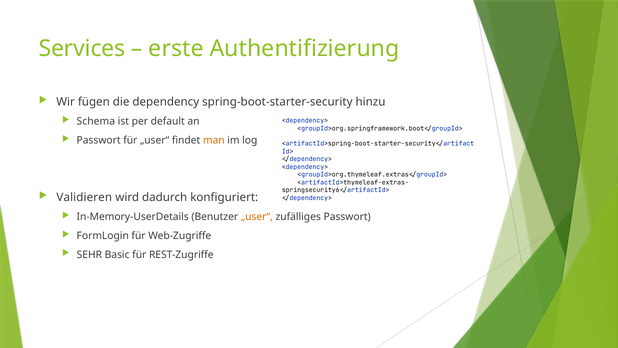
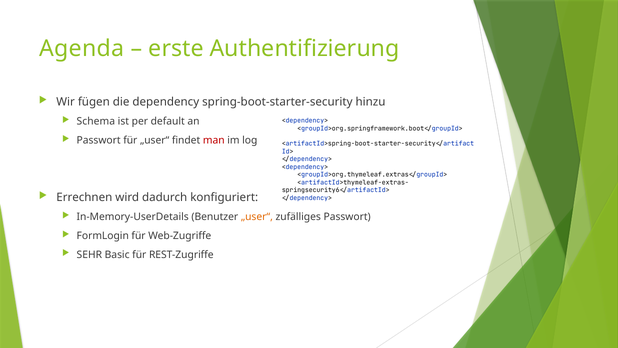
Services: Services -> Agenda
man colour: orange -> red
Validieren: Validieren -> Errechnen
